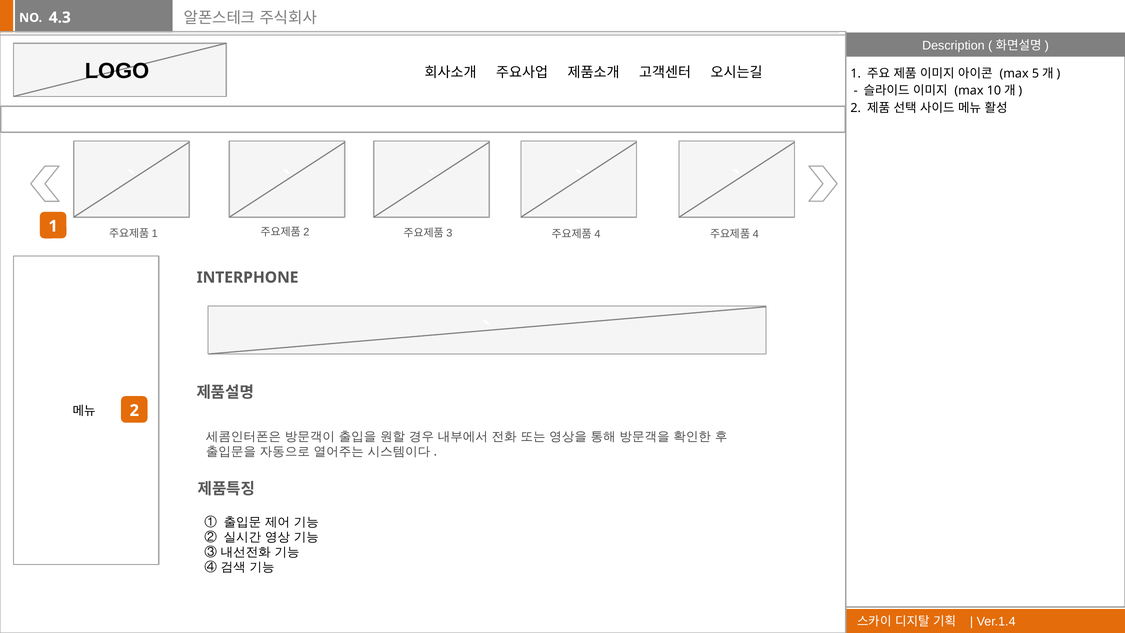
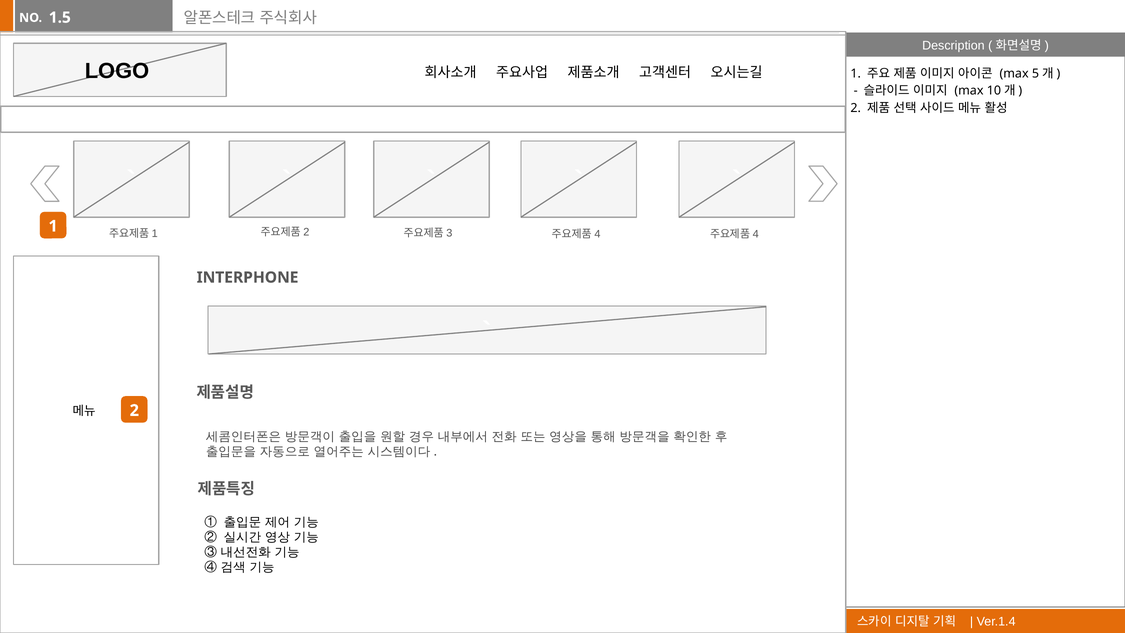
4.3: 4.3 -> 1.5
